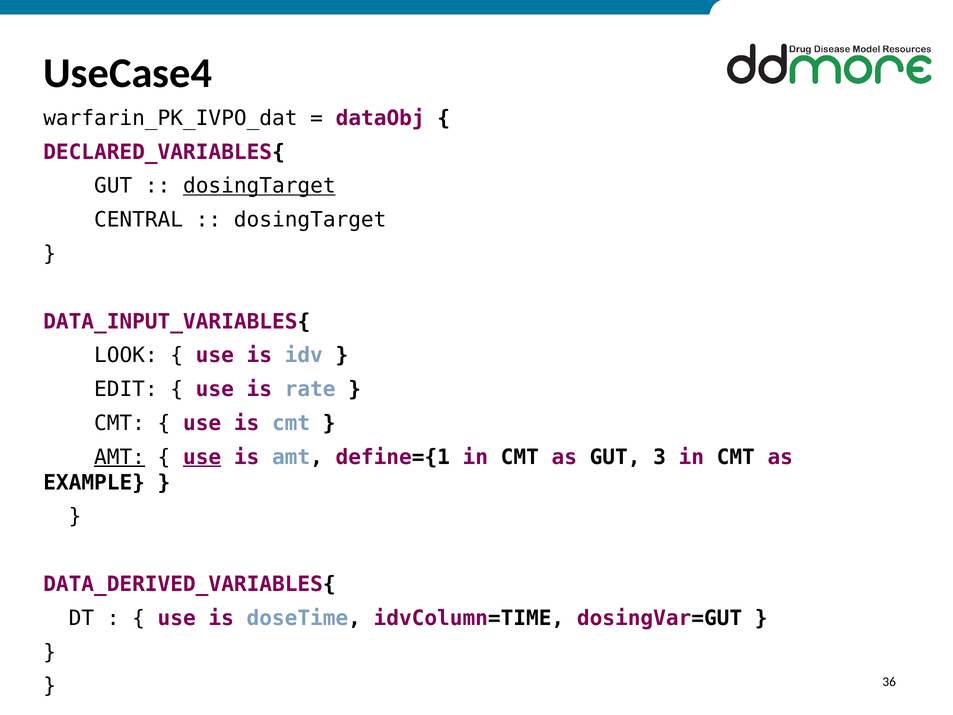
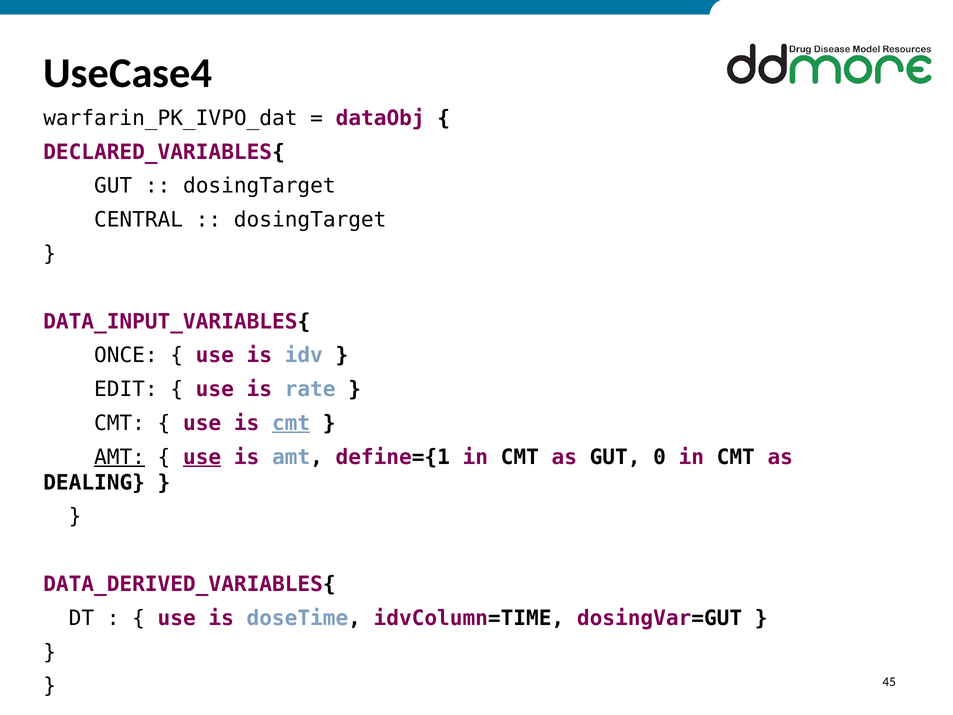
dosingTarget at (259, 186) underline: present -> none
LOOK: LOOK -> ONCE
cmt at (291, 423) underline: none -> present
3: 3 -> 0
EXAMPLE: EXAMPLE -> DEALING
36: 36 -> 45
